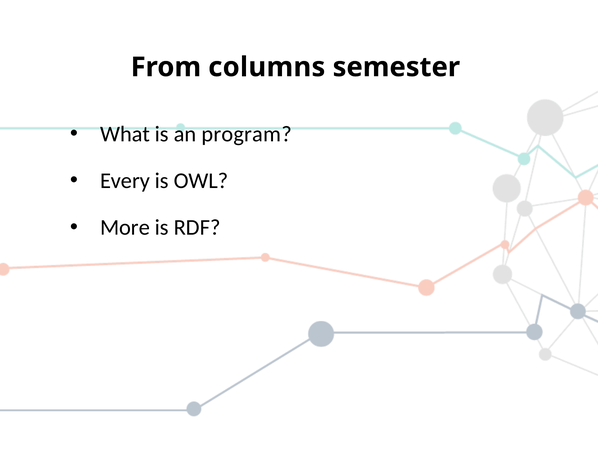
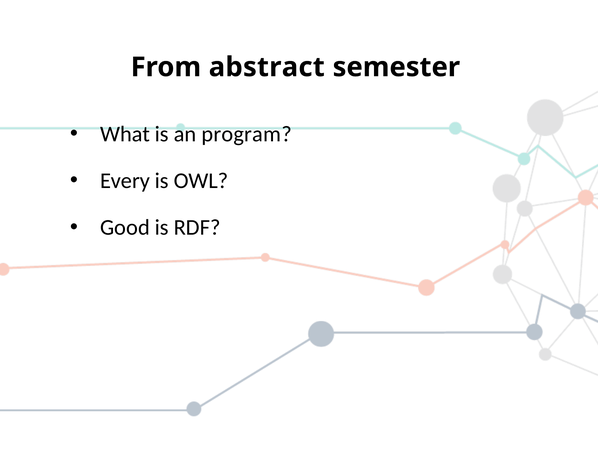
columns: columns -> abstract
More: More -> Good
